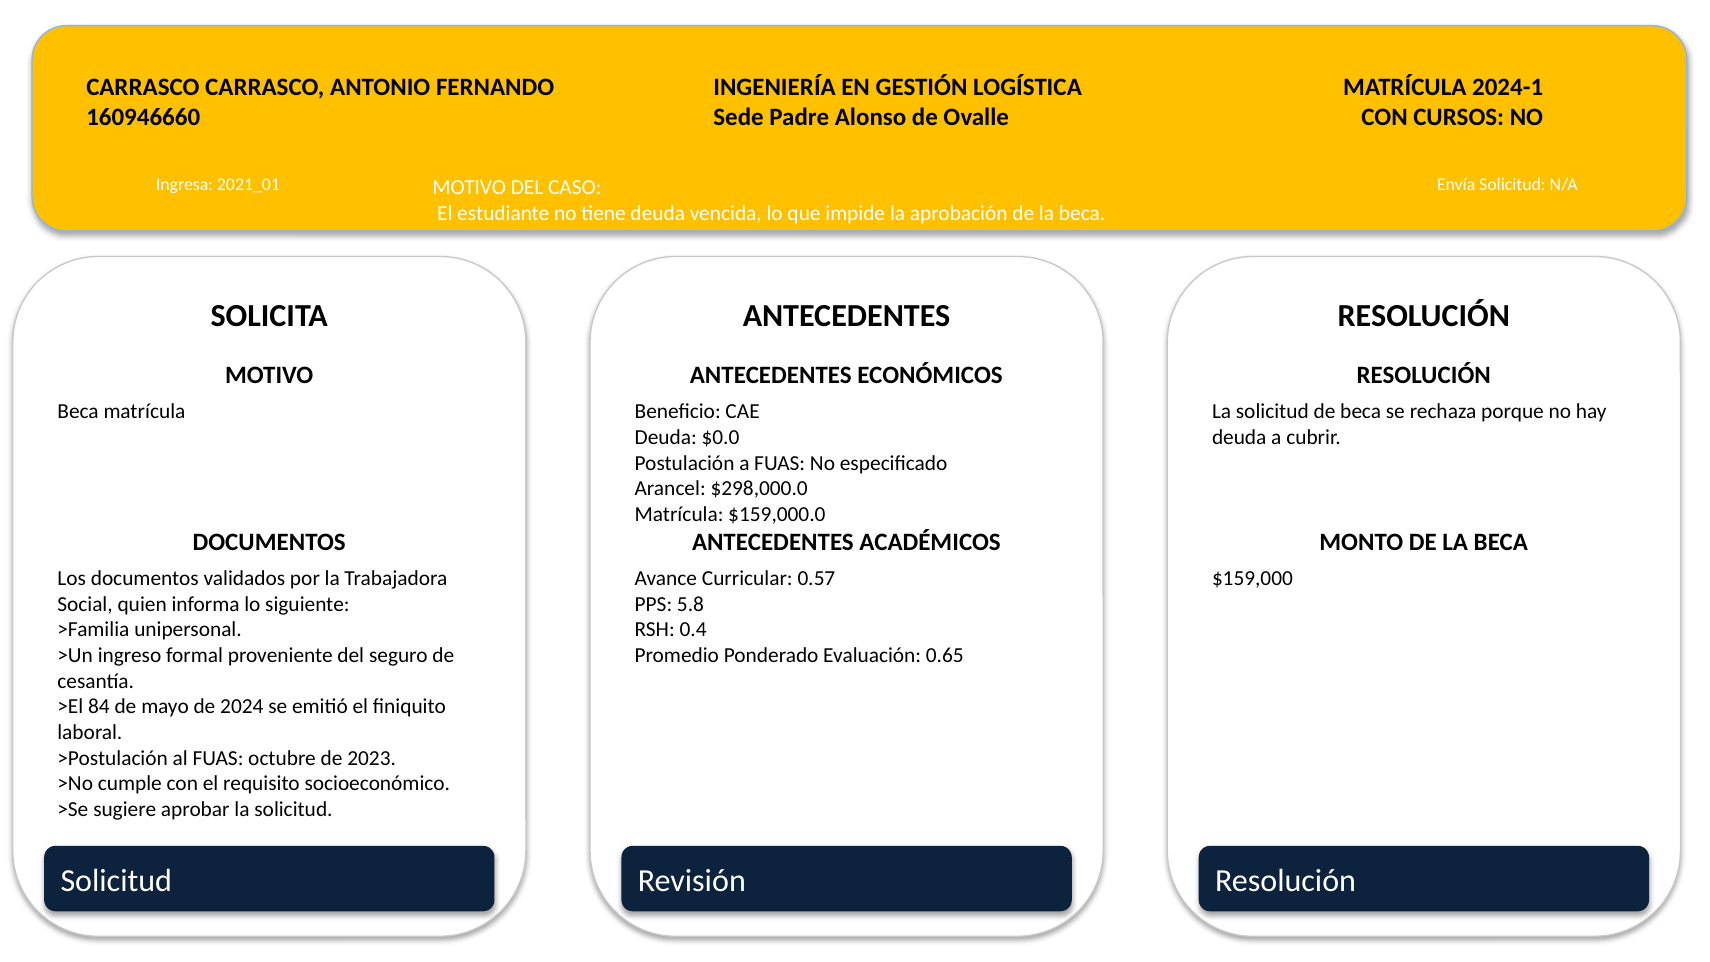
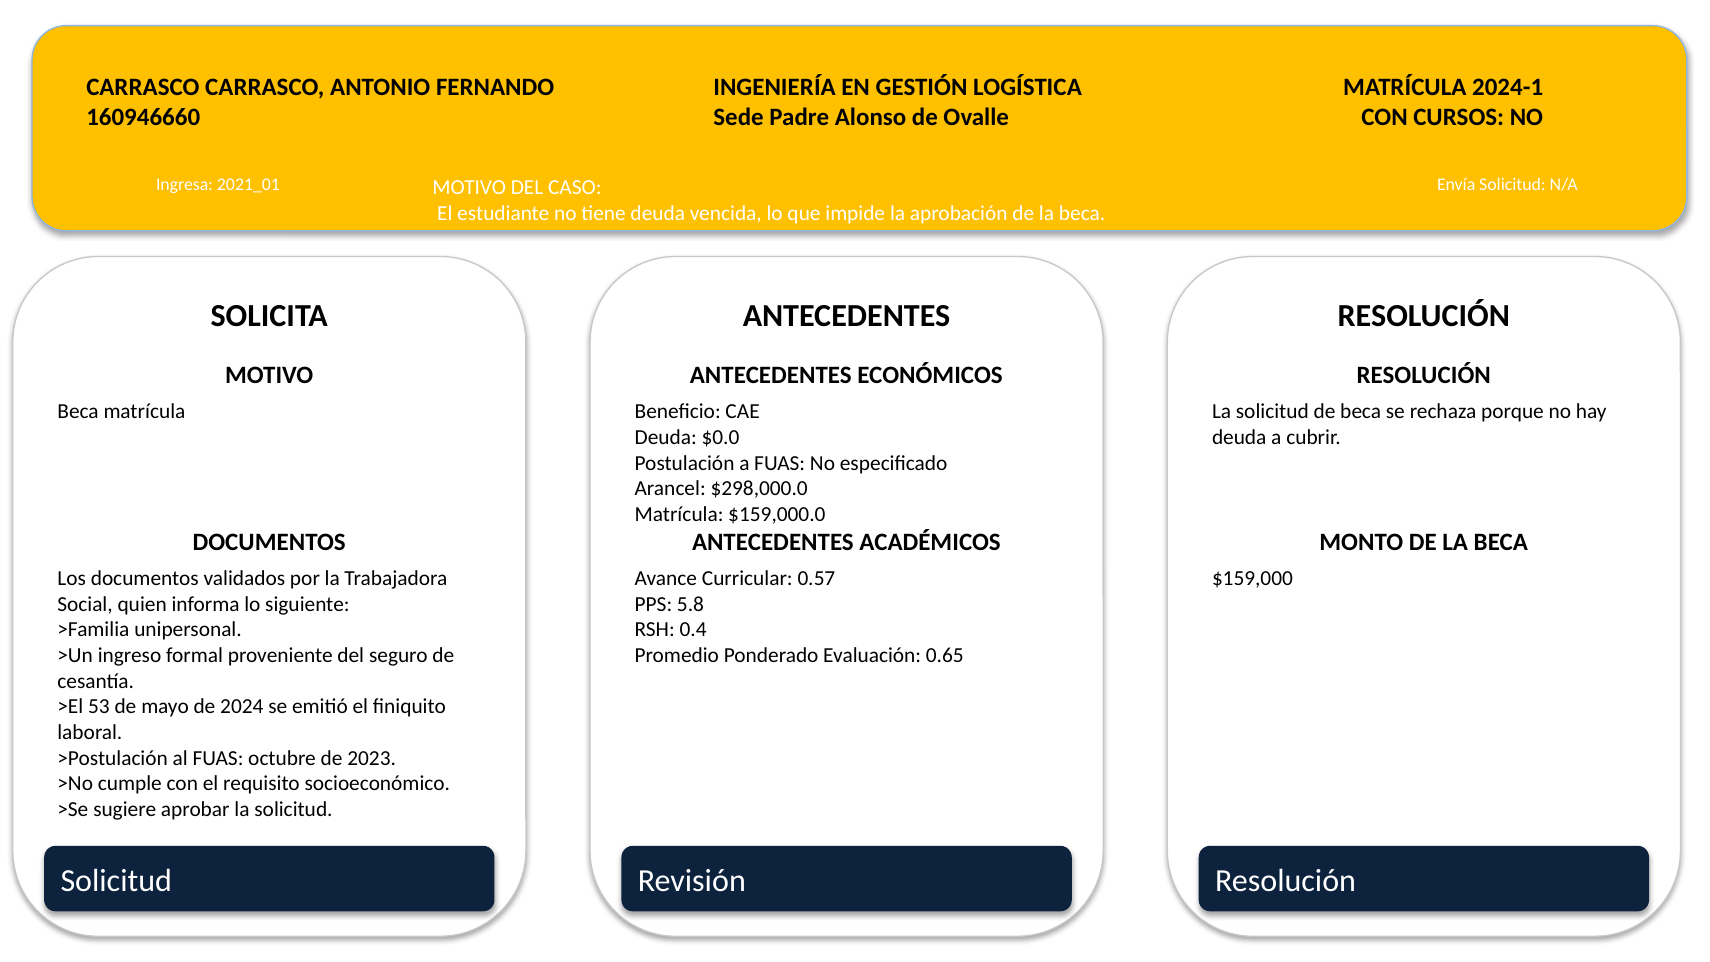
84: 84 -> 53
